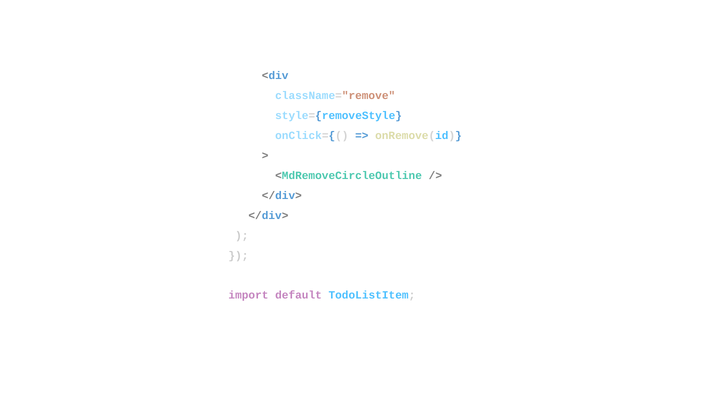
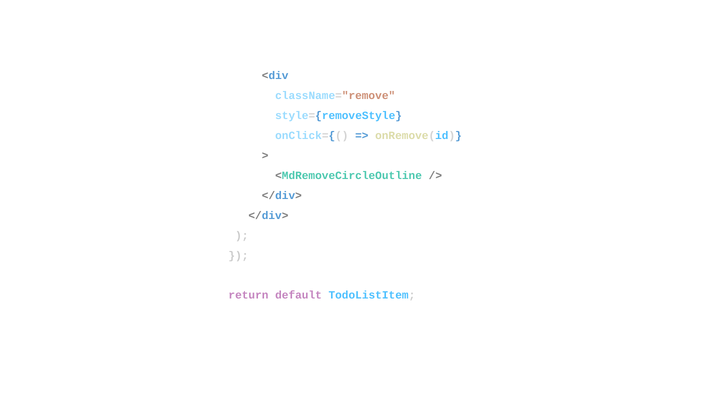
import: import -> return
